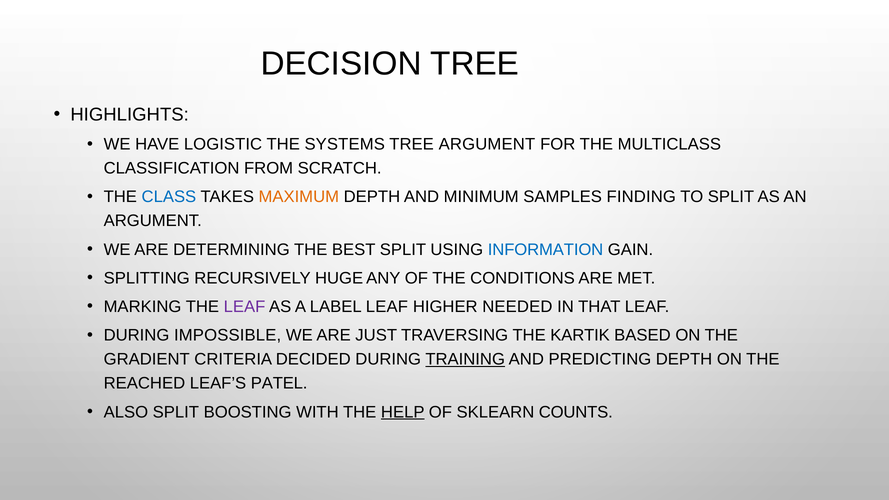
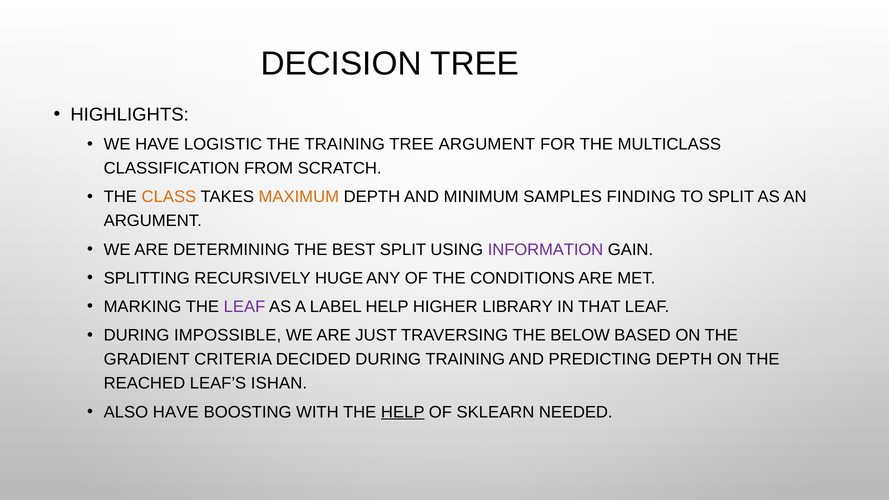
THE SYSTEMS: SYSTEMS -> TRAINING
CLASS colour: blue -> orange
INFORMATION colour: blue -> purple
LABEL LEAF: LEAF -> HELP
NEEDED: NEEDED -> LIBRARY
KARTIK: KARTIK -> BELOW
TRAINING at (465, 359) underline: present -> none
PATEL: PATEL -> ISHAN
ALSO SPLIT: SPLIT -> HAVE
COUNTS: COUNTS -> NEEDED
